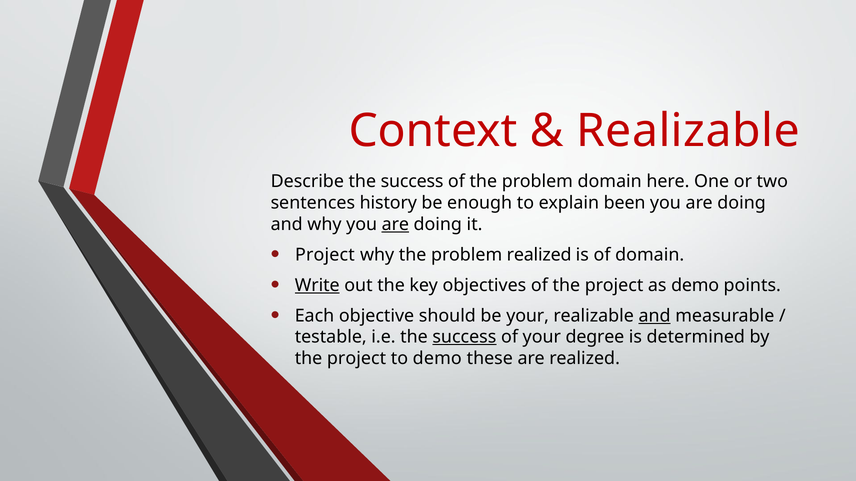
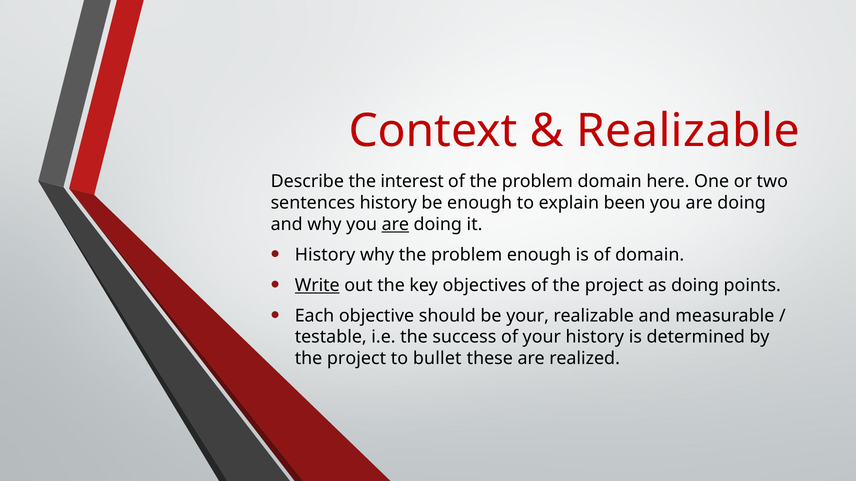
Describe the success: success -> interest
Project at (325, 255): Project -> History
problem realized: realized -> enough
as demo: demo -> doing
and at (655, 316) underline: present -> none
success at (464, 337) underline: present -> none
your degree: degree -> history
to demo: demo -> bullet
